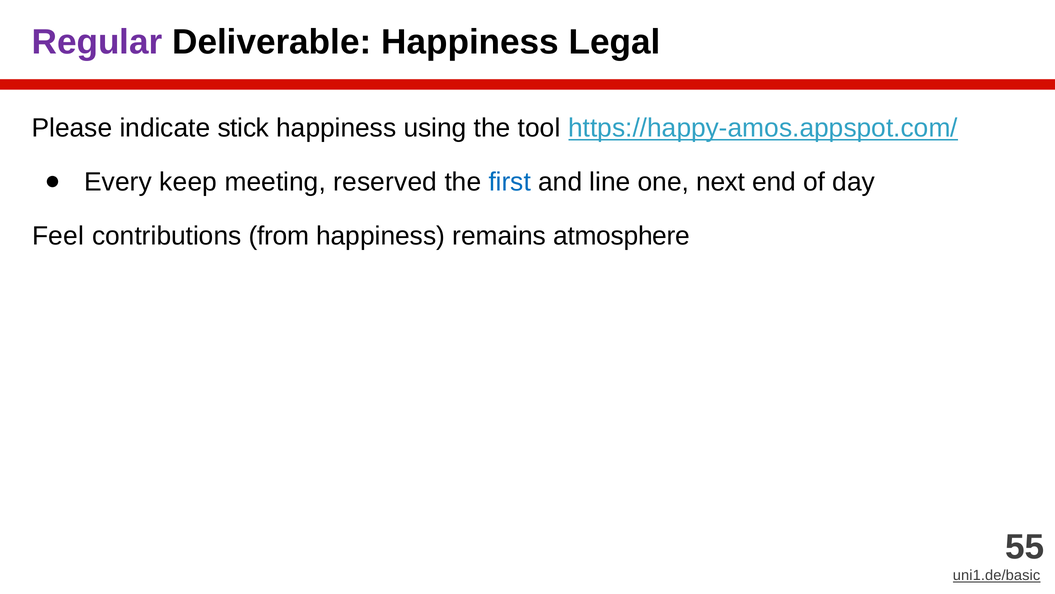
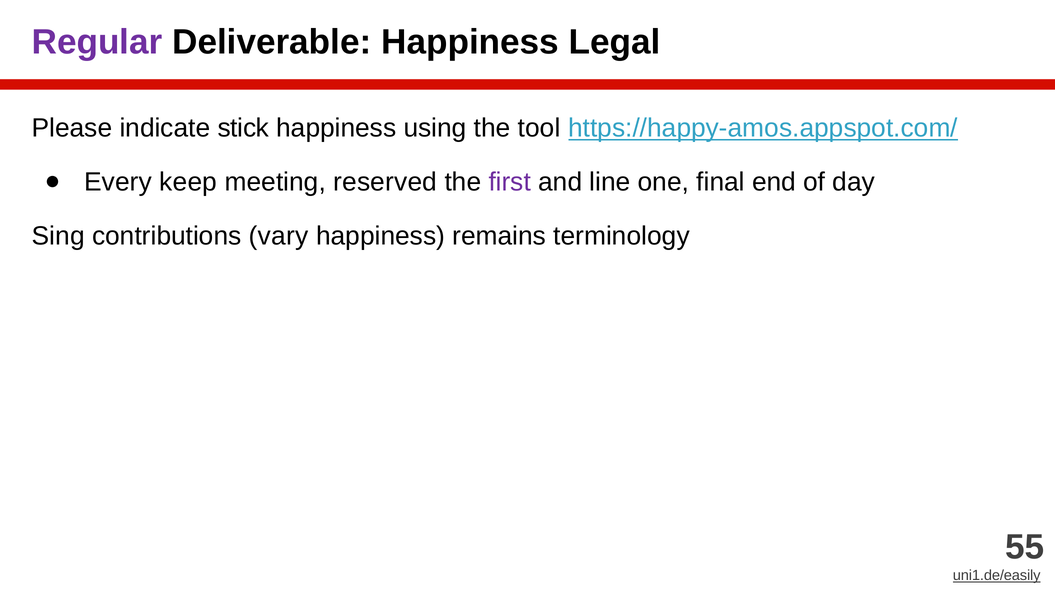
first colour: blue -> purple
next: next -> final
Feel: Feel -> Sing
from: from -> vary
atmosphere: atmosphere -> terminology
uni1.de/basic: uni1.de/basic -> uni1.de/easily
